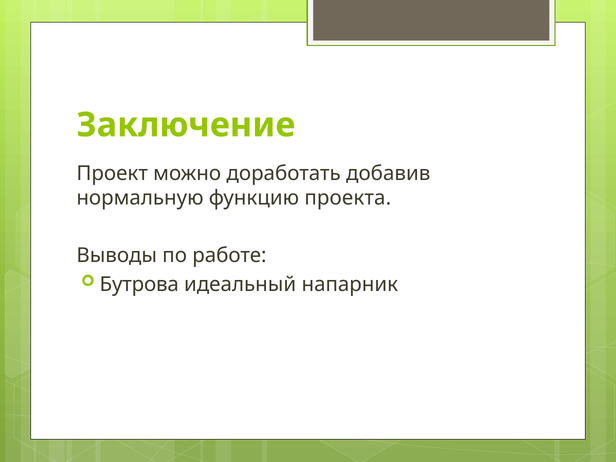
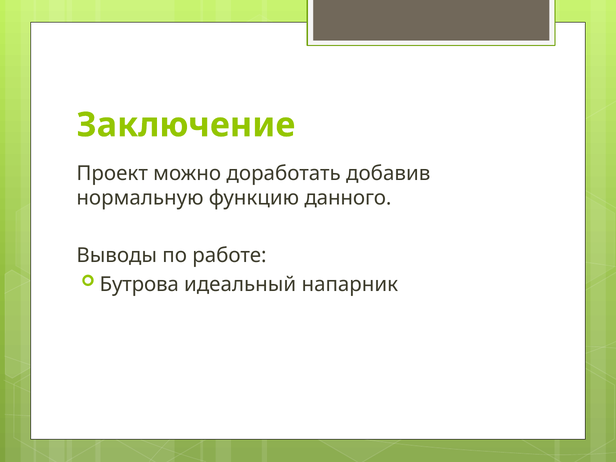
проекта: проекта -> данного
